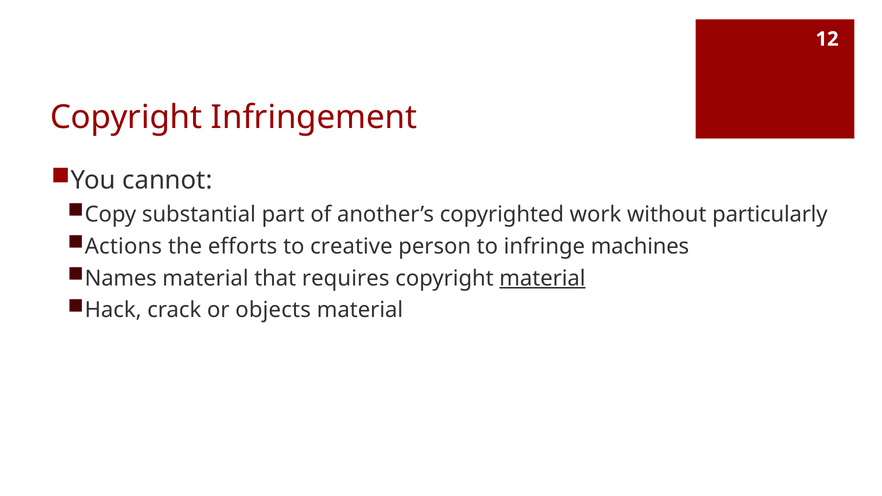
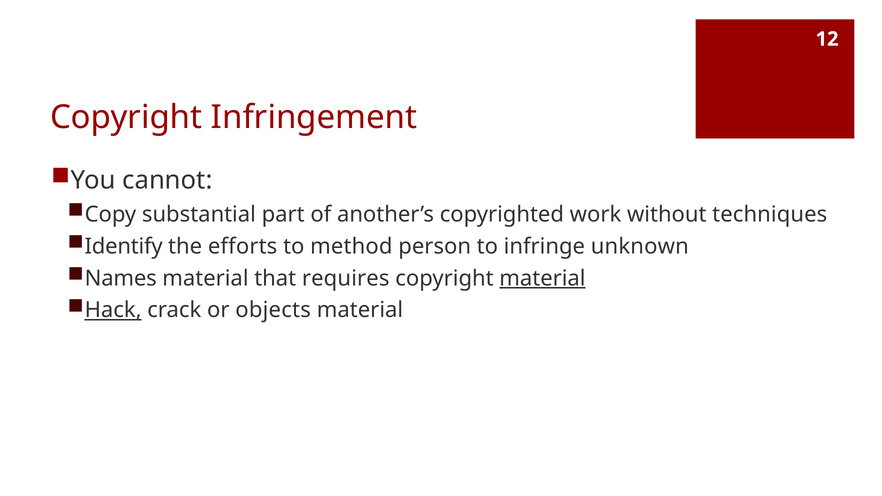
particularly: particularly -> techniques
Actions: Actions -> Identify
creative: creative -> method
machines: machines -> unknown
Hack underline: none -> present
